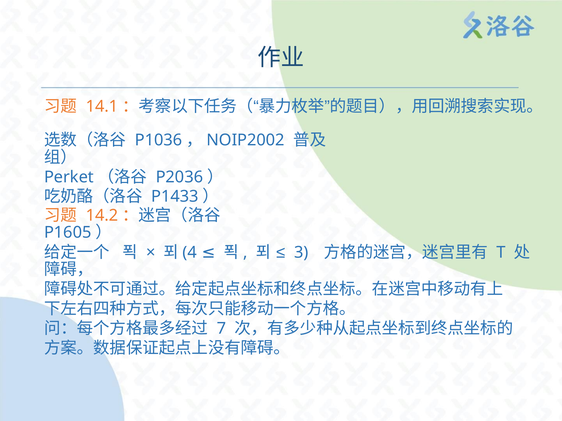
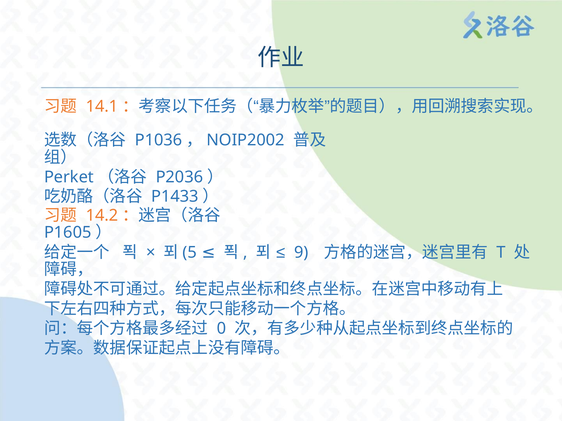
4: 4 -> 5
3: 3 -> 9
7: 7 -> 0
